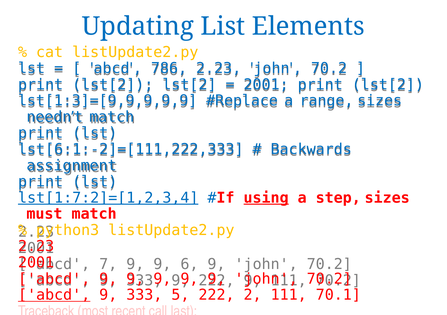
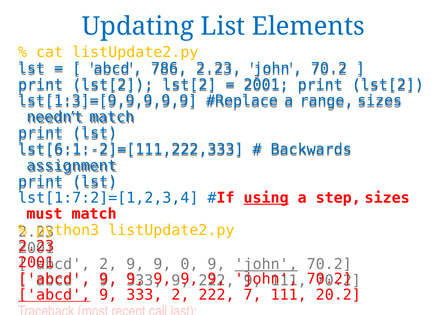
lst[1:7:2]=[1,2,3,4 underline: present -> none
7 at (108, 264): 7 -> 2
6: 6 -> 0
john at (266, 264) underline: none -> present
333 5: 5 -> 2
2: 2 -> 7
70.1: 70.1 -> 20.2
